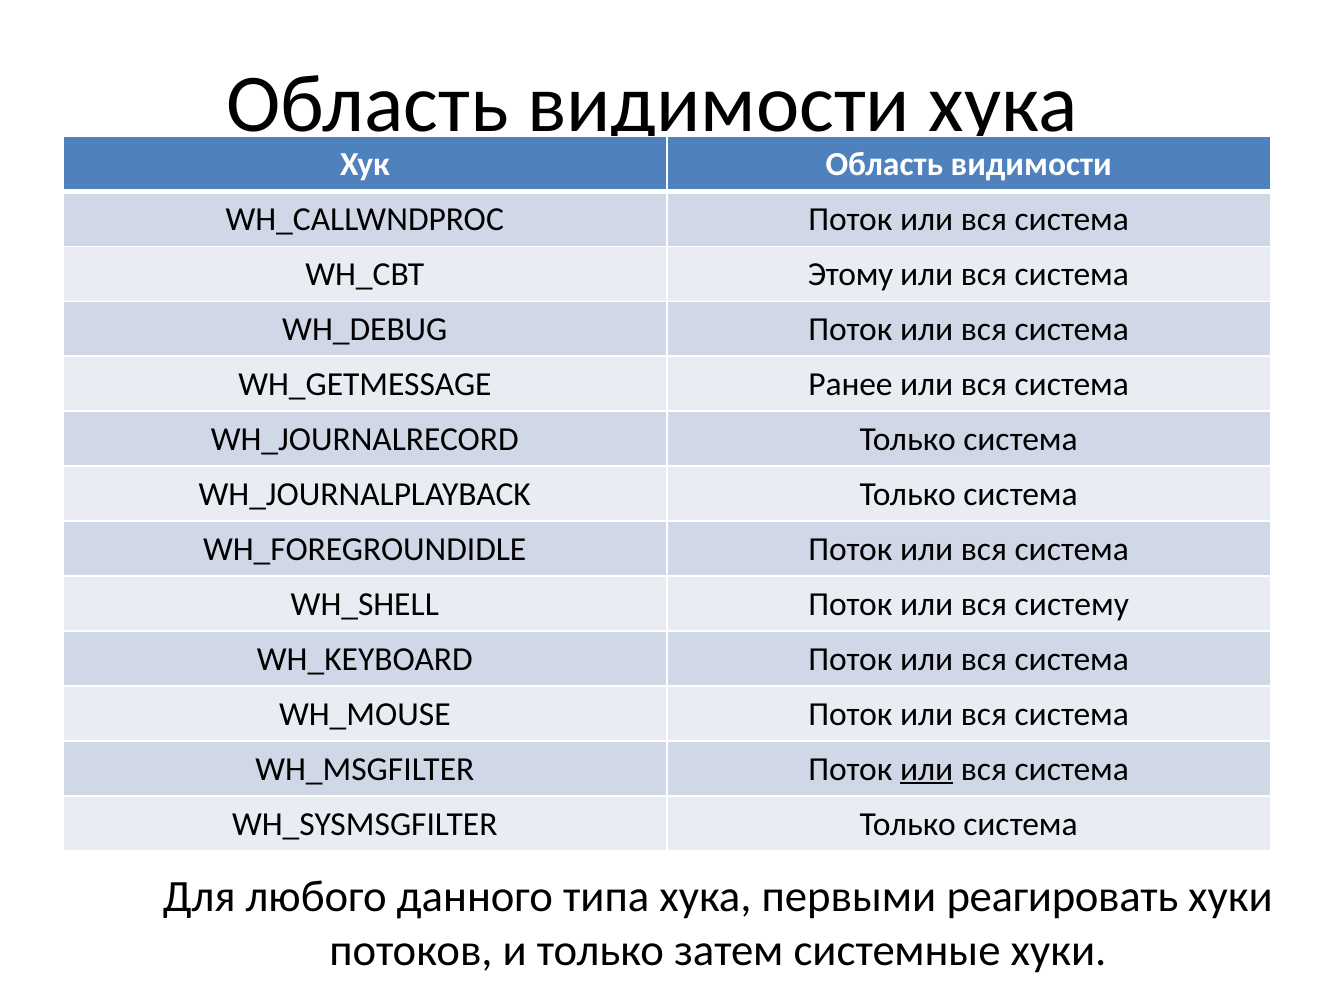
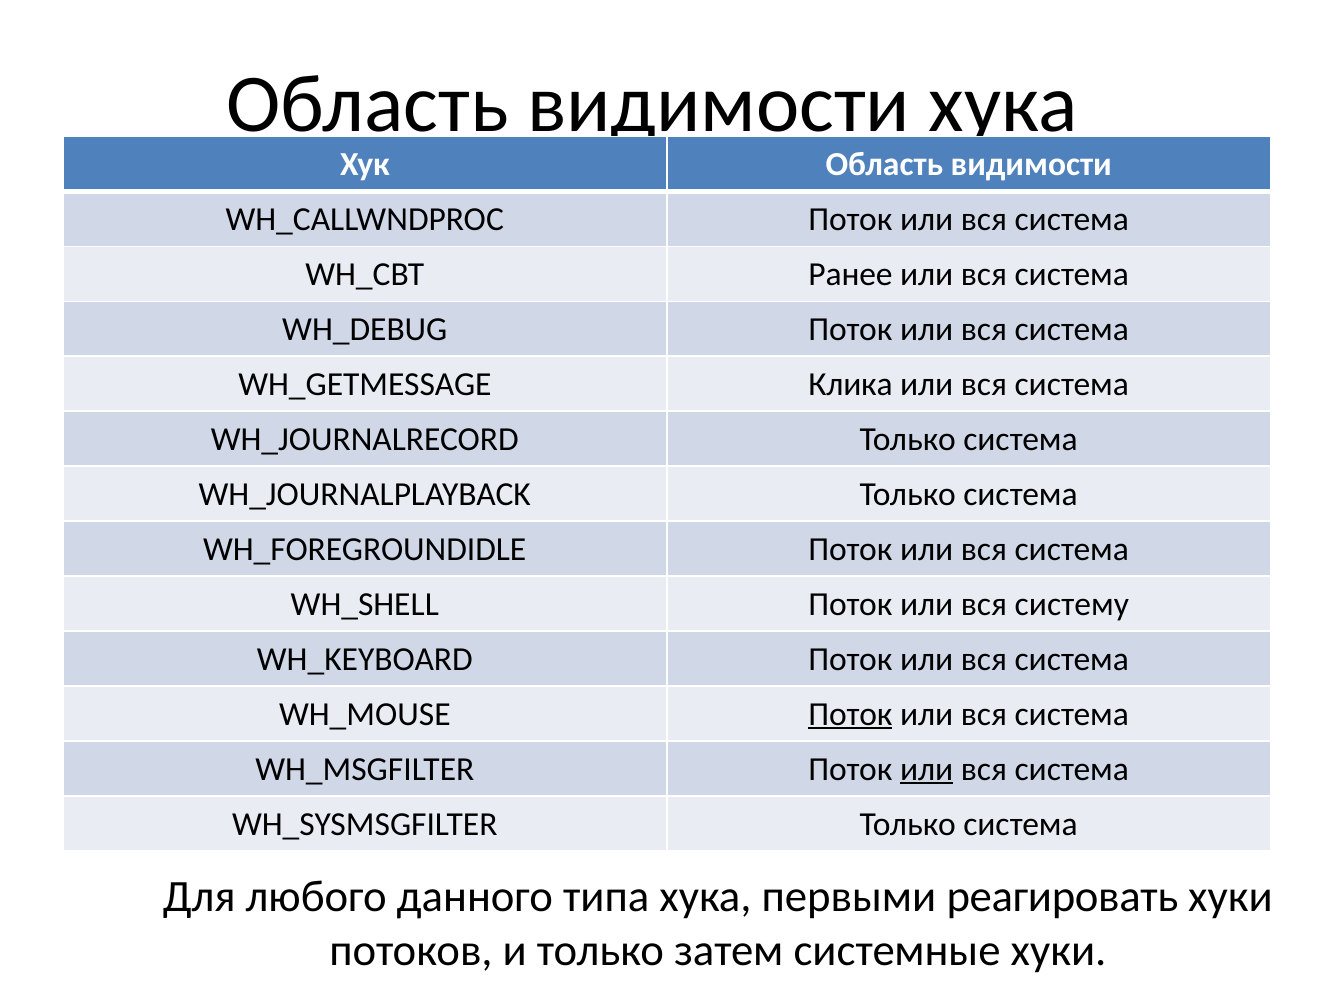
Этому: Этому -> Ранее
Ранее: Ранее -> Клика
Поток at (850, 714) underline: none -> present
